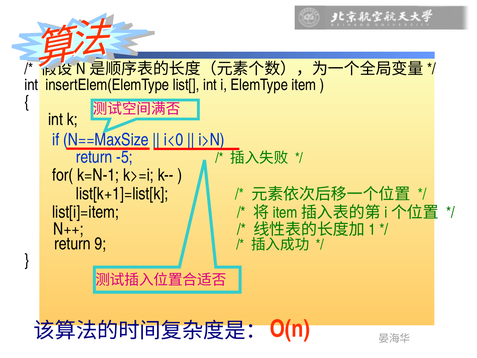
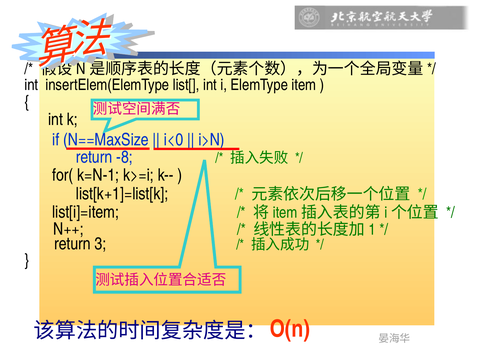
-5: -5 -> -8
9: 9 -> 3
